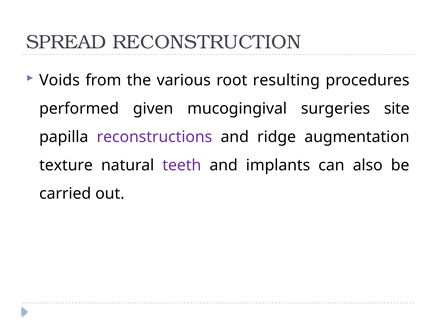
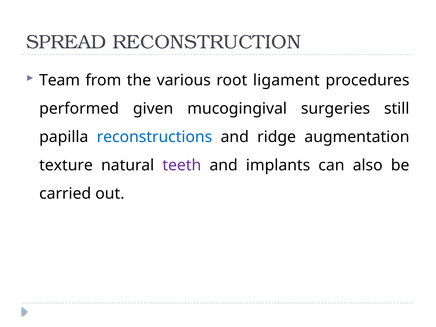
Voids: Voids -> Team
resulting: resulting -> ligament
site: site -> still
reconstructions colour: purple -> blue
